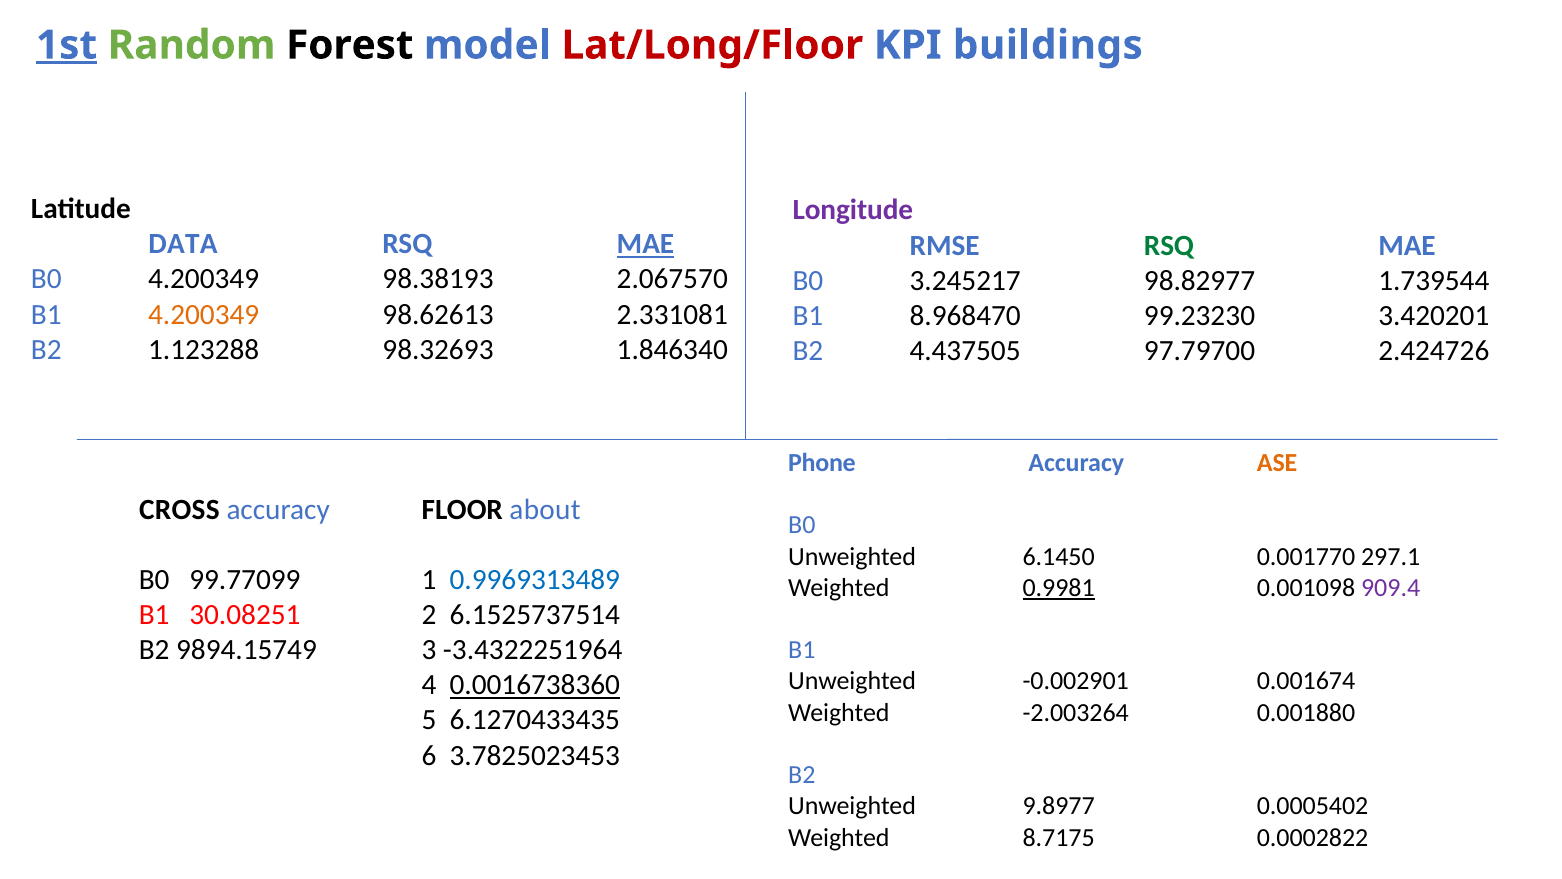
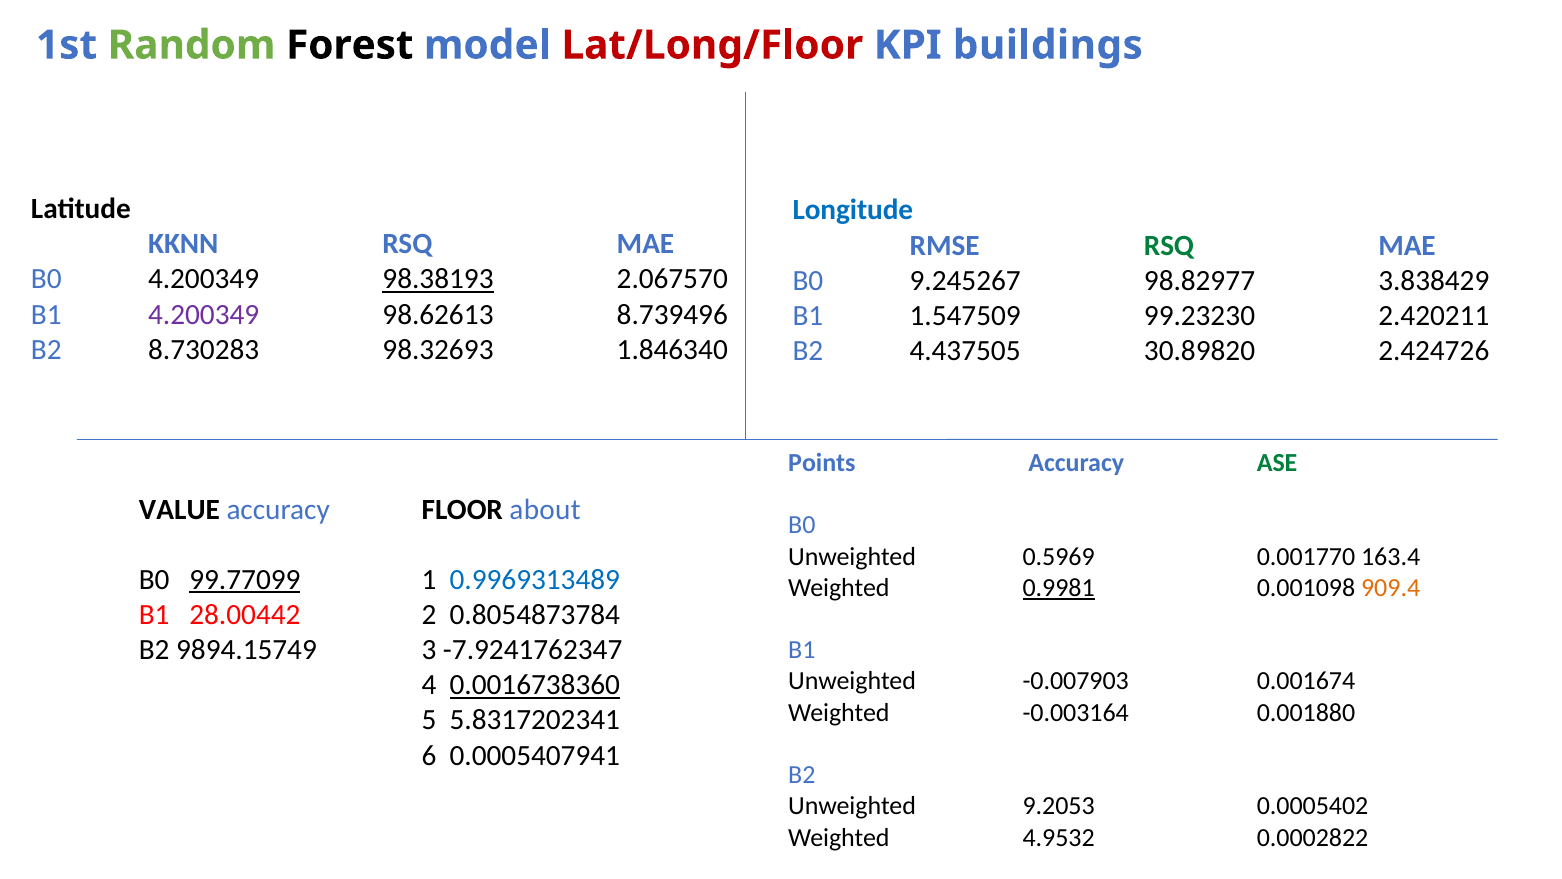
1st underline: present -> none
Longitude colour: purple -> blue
DATA: DATA -> KKNN
MAE at (645, 244) underline: present -> none
98.38193 underline: none -> present
3.245217: 3.245217 -> 9.245267
1.739544: 1.739544 -> 3.838429
4.200349 at (204, 314) colour: orange -> purple
2.331081: 2.331081 -> 8.739496
8.968470: 8.968470 -> 1.547509
3.420201: 3.420201 -> 2.420211
1.123288: 1.123288 -> 8.730283
97.79700: 97.79700 -> 30.89820
Phone: Phone -> Points
ASE colour: orange -> green
CROSS: CROSS -> VALUE
6.1450: 6.1450 -> 0.5969
297.1: 297.1 -> 163.4
99.77099 underline: none -> present
909.4 colour: purple -> orange
30.08251: 30.08251 -> 28.00442
6.1525737514: 6.1525737514 -> 0.8054873784
-3.4322251964: -3.4322251964 -> -7.9241762347
-0.002901: -0.002901 -> -0.007903
-2.003264: -2.003264 -> -0.003164
6.1270433435: 6.1270433435 -> 5.8317202341
3.7825023453: 3.7825023453 -> 0.0005407941
9.8977: 9.8977 -> 9.2053
8.7175: 8.7175 -> 4.9532
